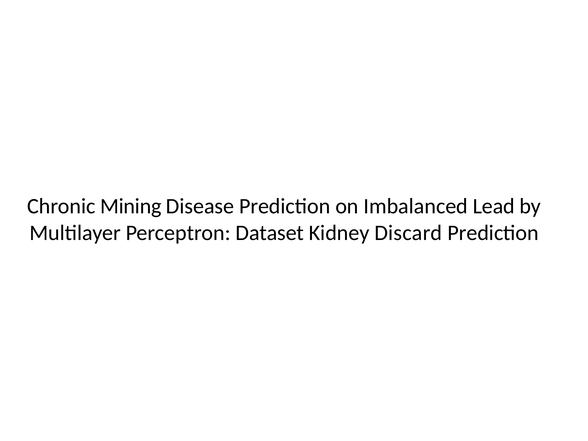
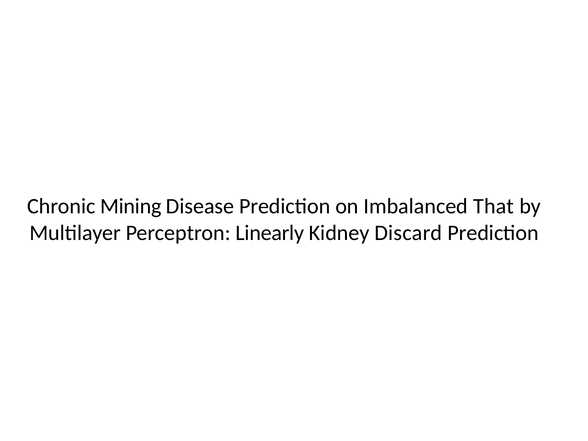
Lead: Lead -> That
Dataset: Dataset -> Linearly
